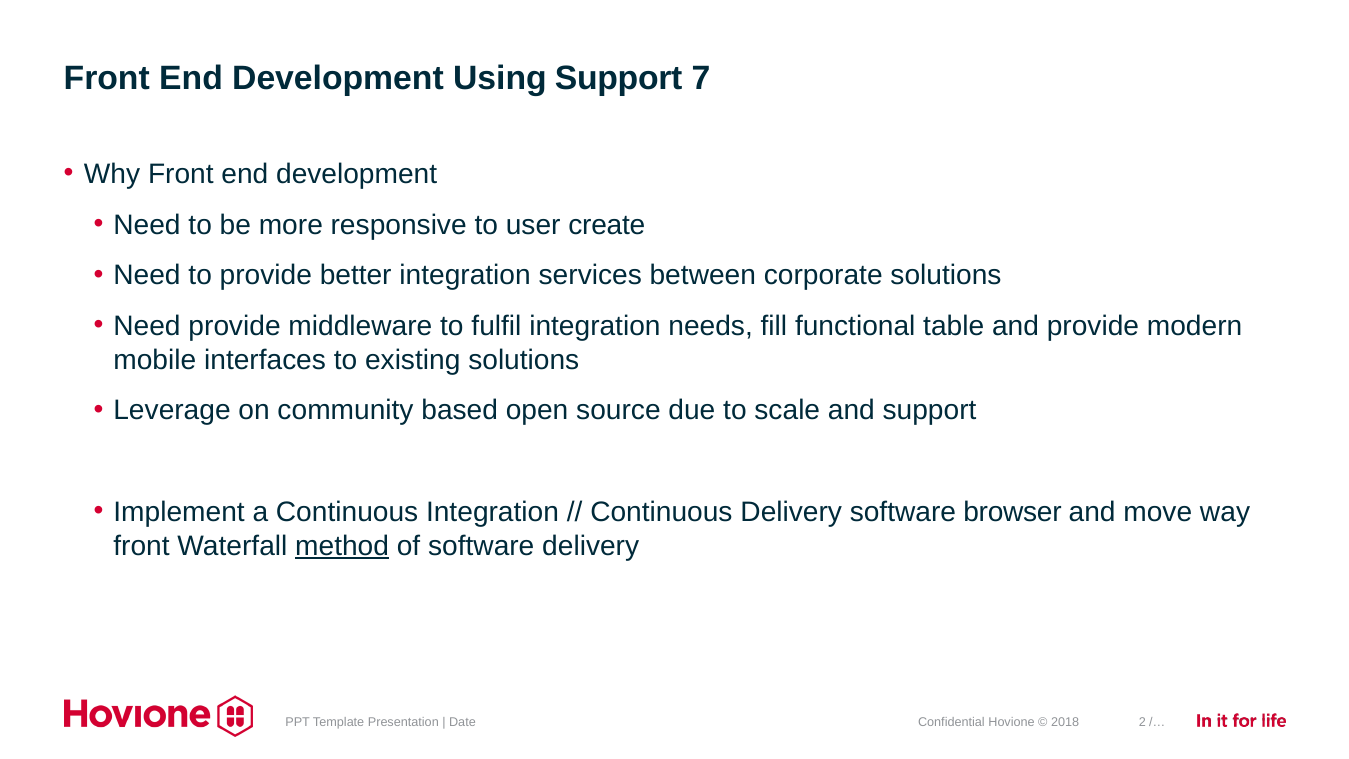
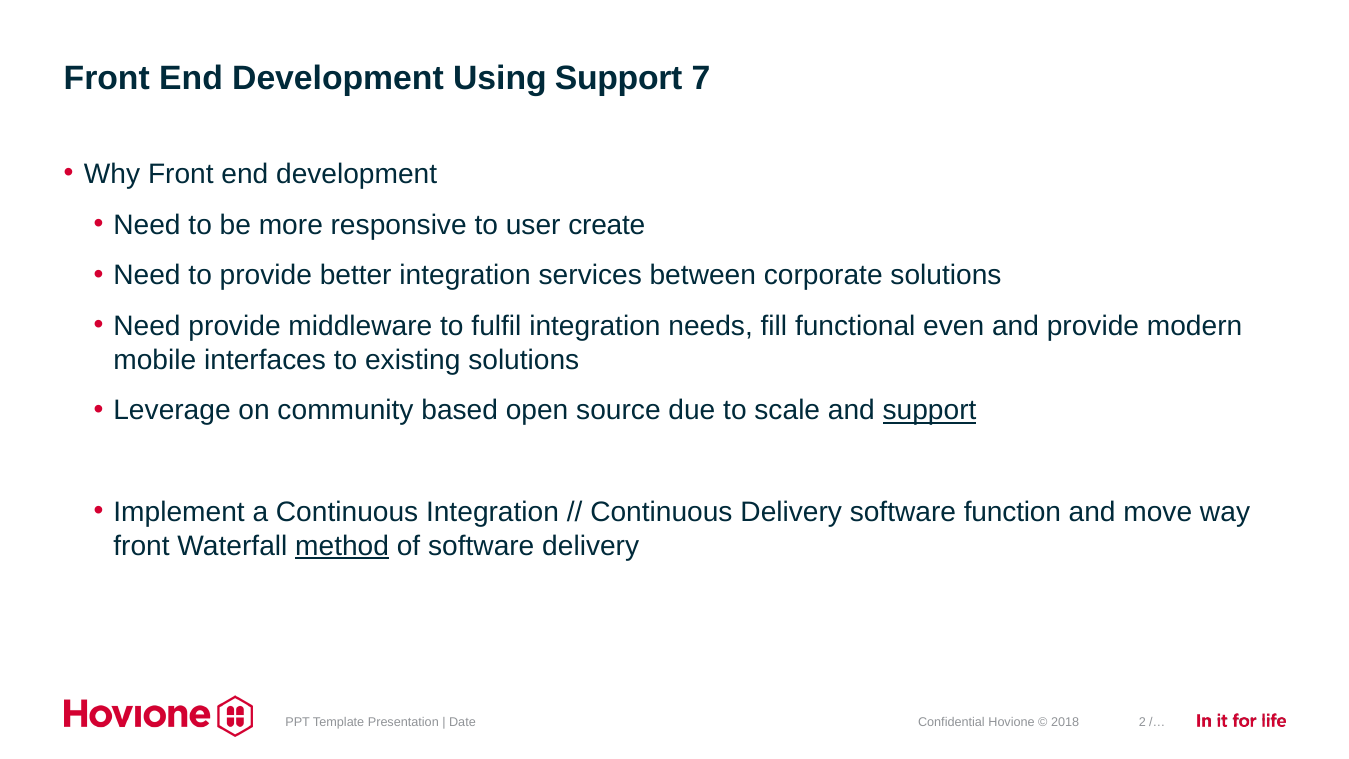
table: table -> even
support at (930, 411) underline: none -> present
browser: browser -> function
